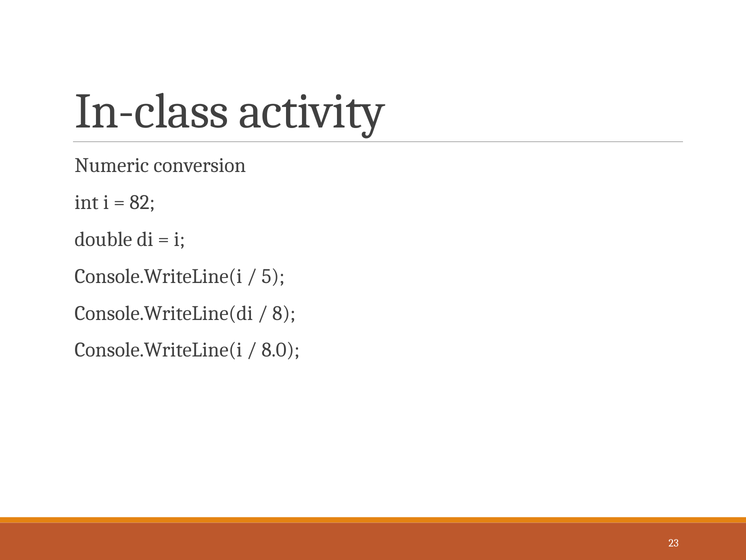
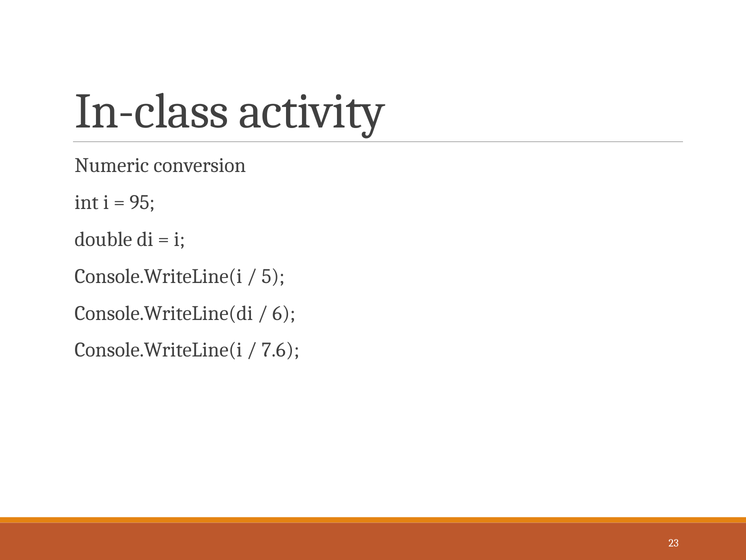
82: 82 -> 95
8: 8 -> 6
8.0: 8.0 -> 7.6
